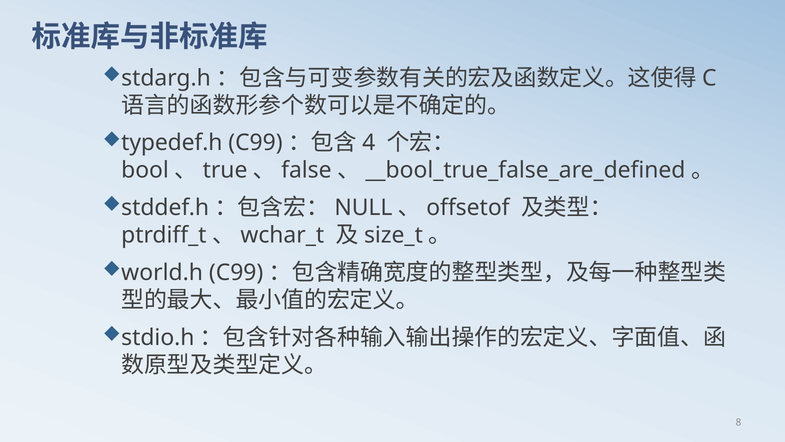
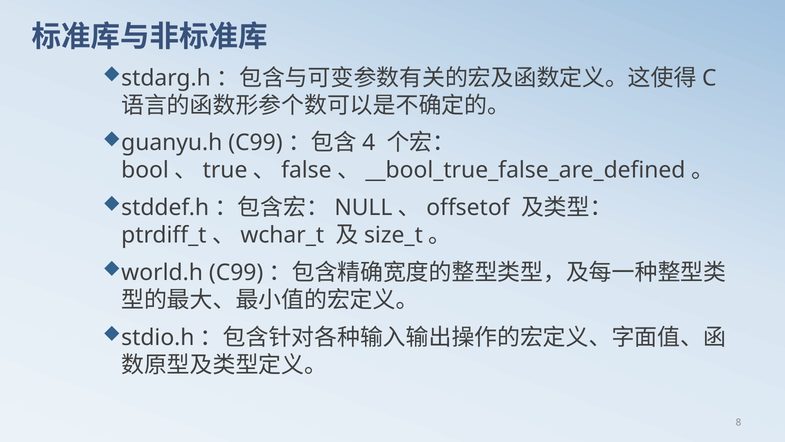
typedef.h: typedef.h -> guanyu.h
